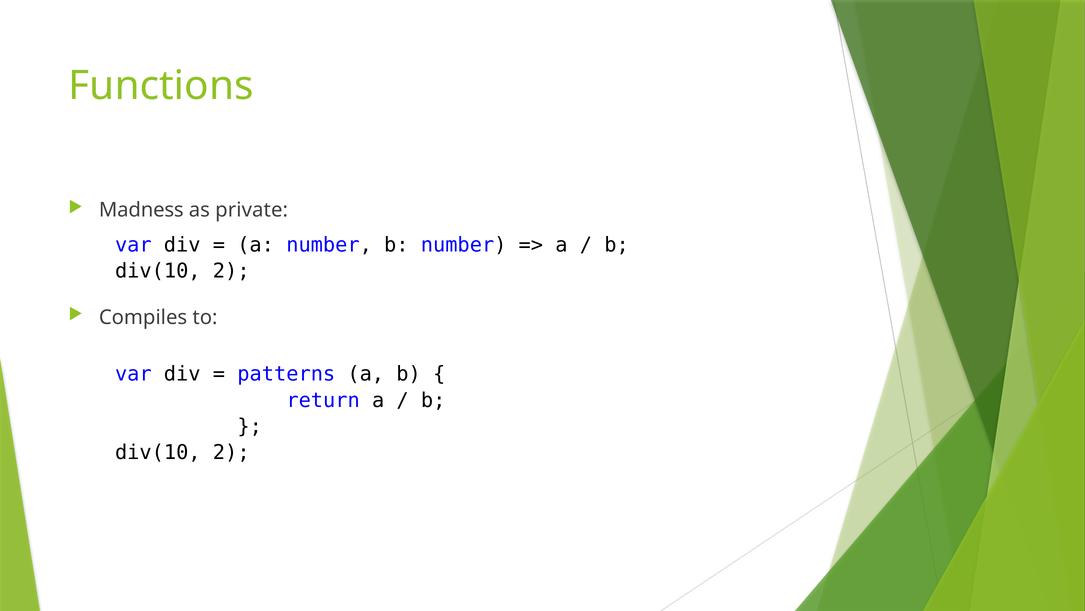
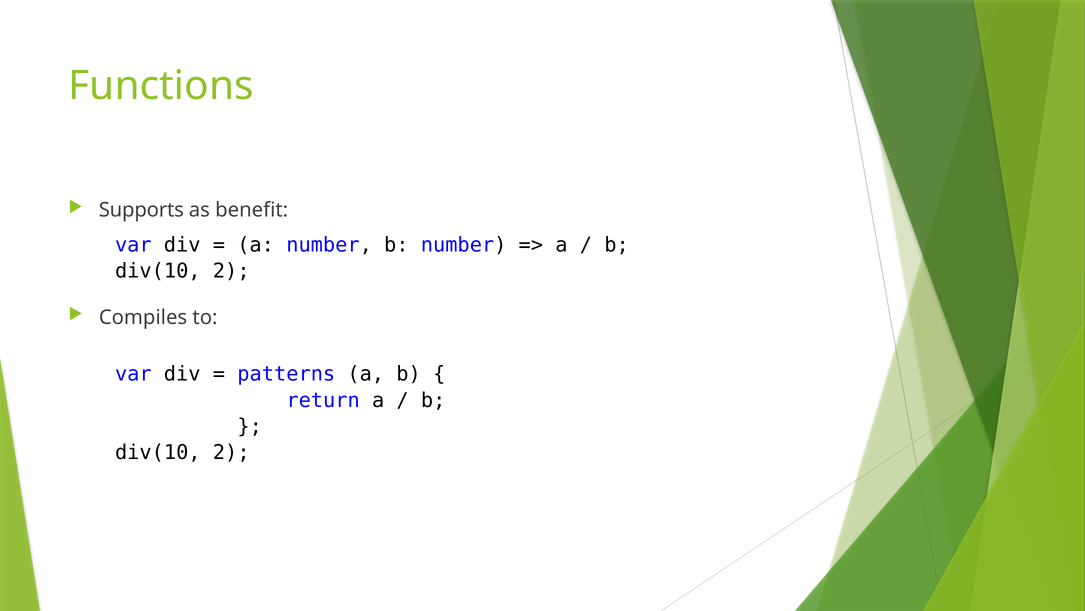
Madness: Madness -> Supports
private: private -> benefit
